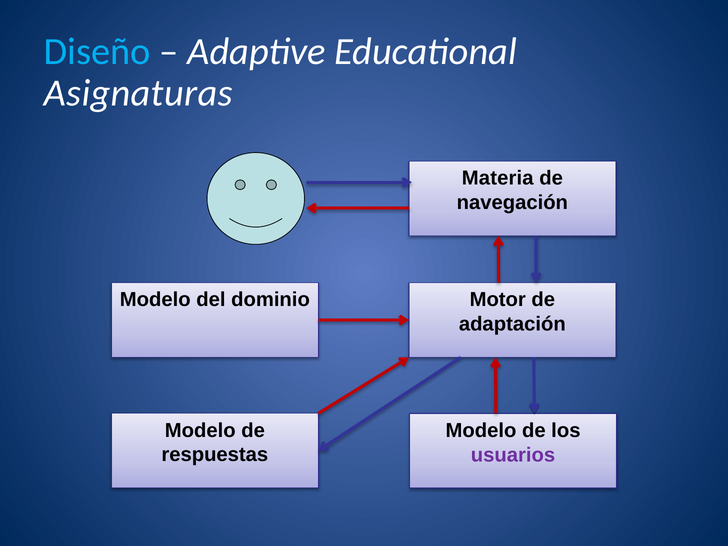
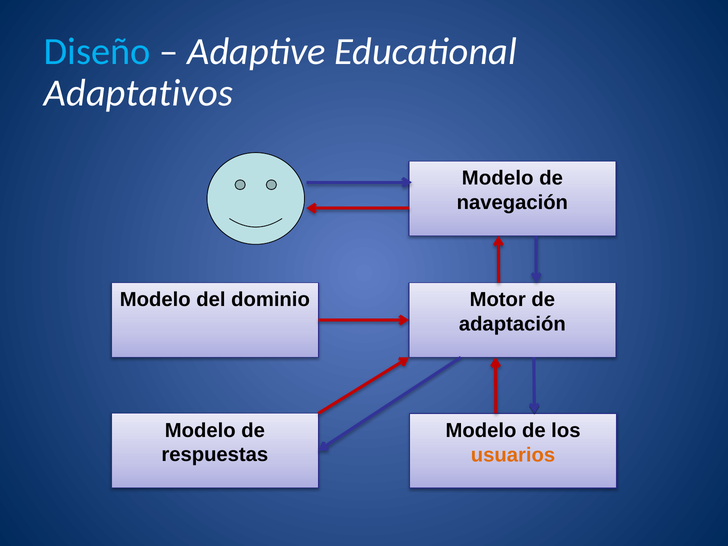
Asignaturas: Asignaturas -> Adaptativos
Materia at (498, 178): Materia -> Modelo
usuarios colour: purple -> orange
